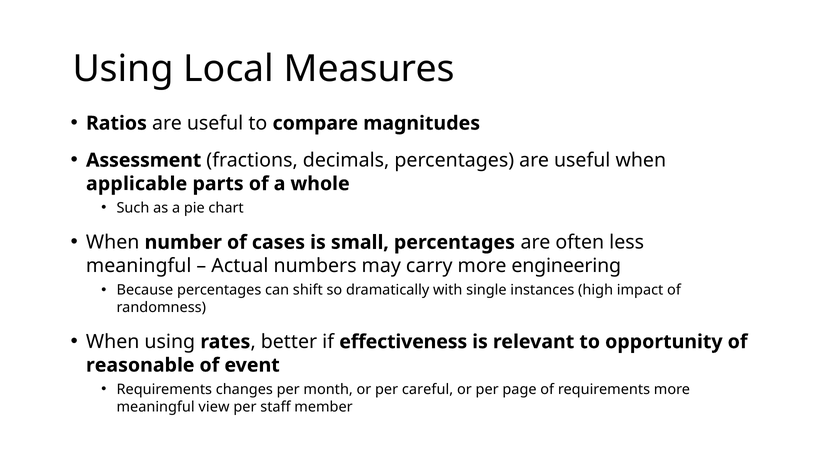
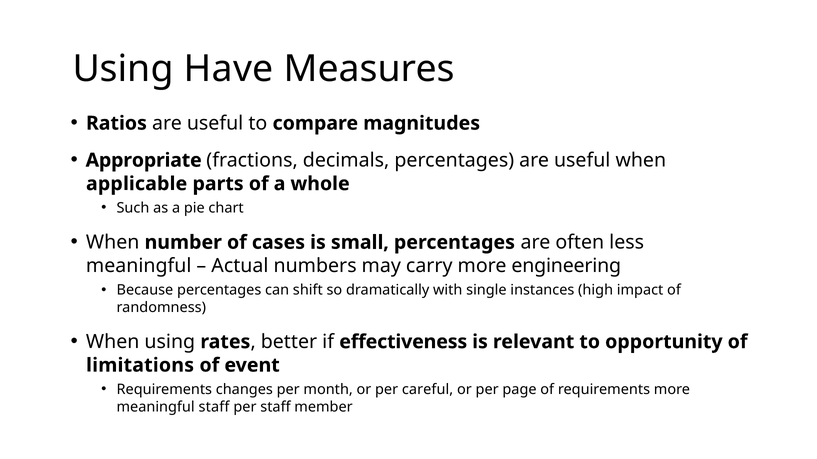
Local: Local -> Have
Assessment: Assessment -> Appropriate
reasonable: reasonable -> limitations
meaningful view: view -> staff
